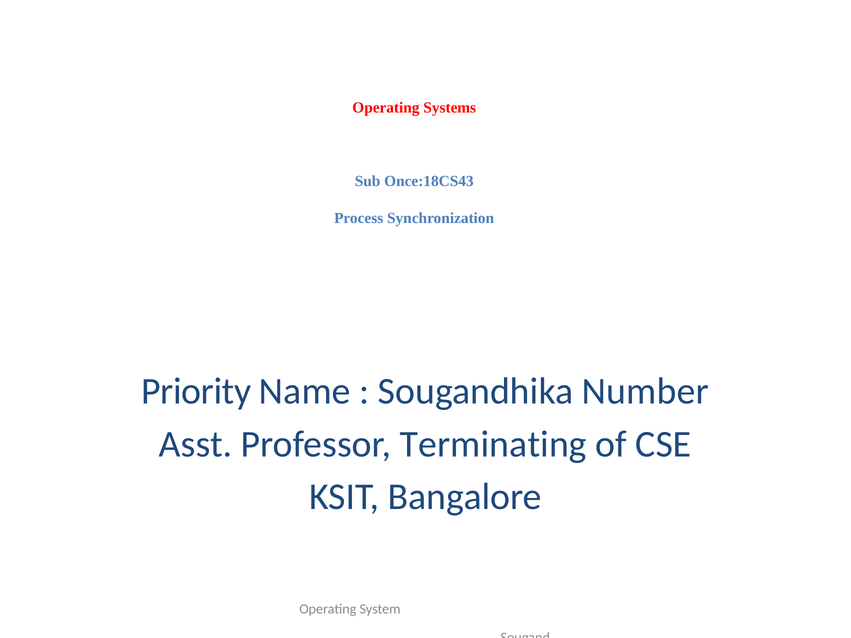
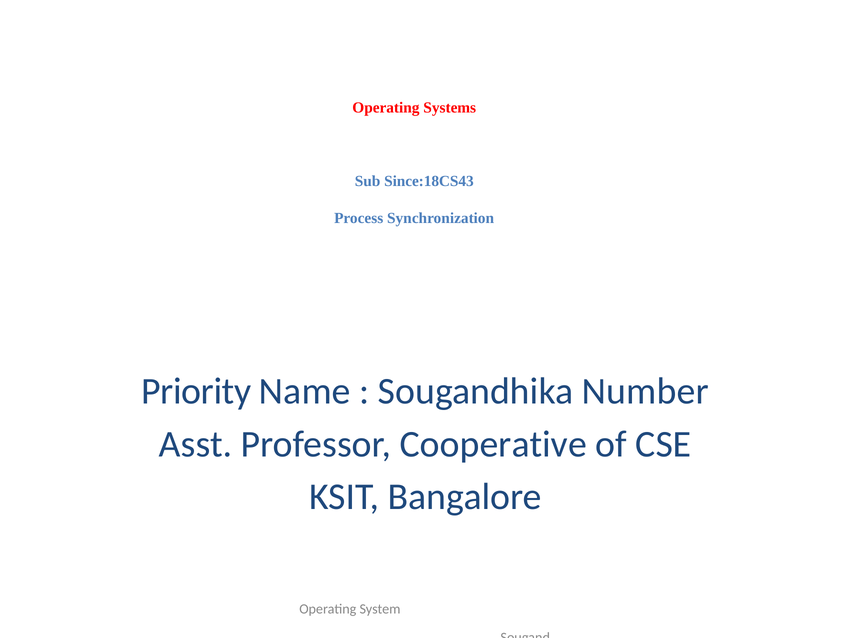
Once:18CS43: Once:18CS43 -> Since:18CS43
Terminating: Terminating -> Cooperative
